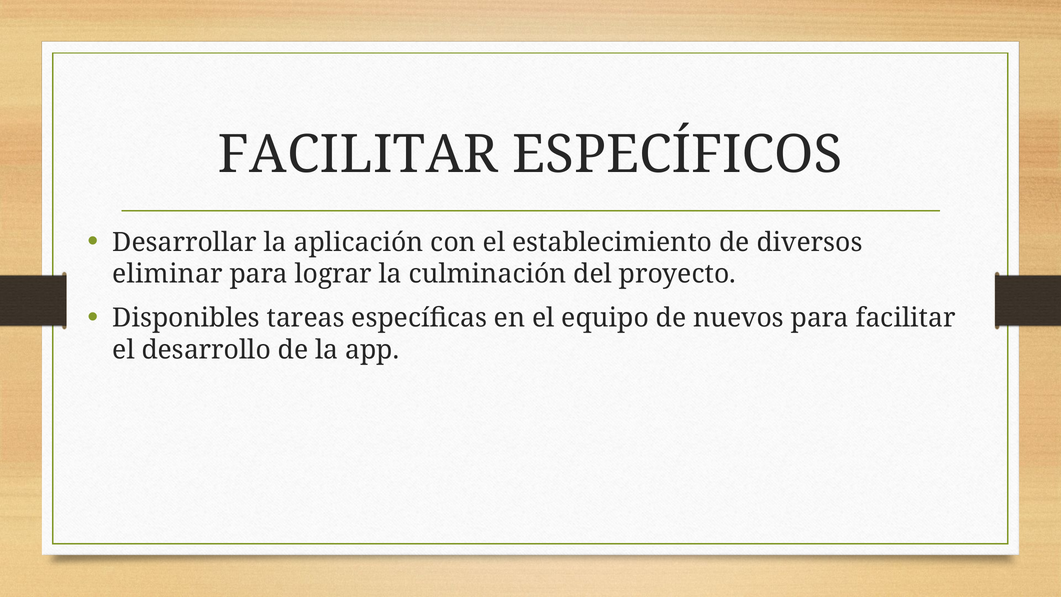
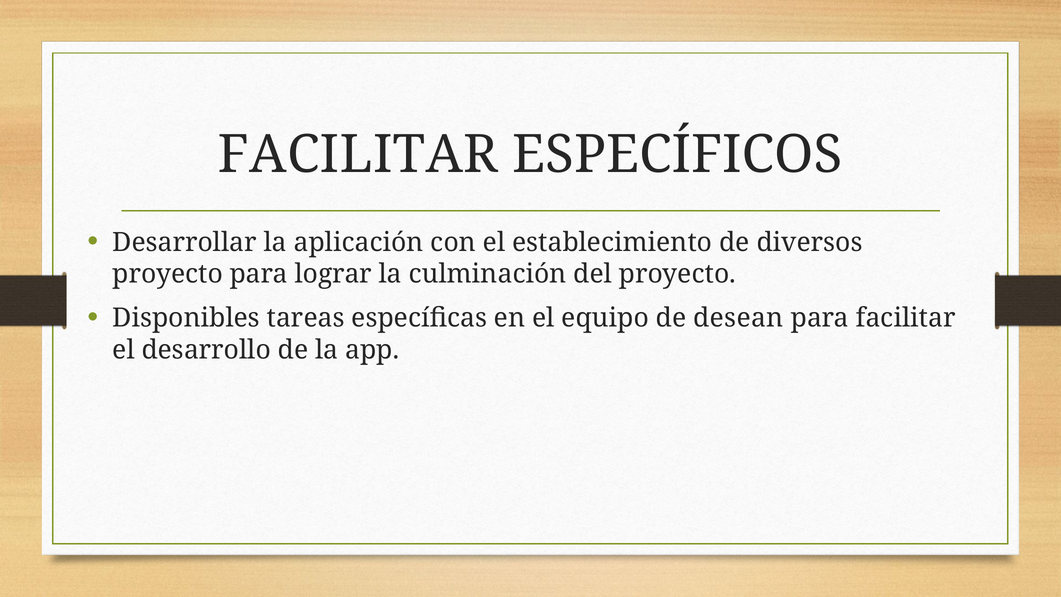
eliminar at (167, 274): eliminar -> proyecto
nuevos: nuevos -> desean
